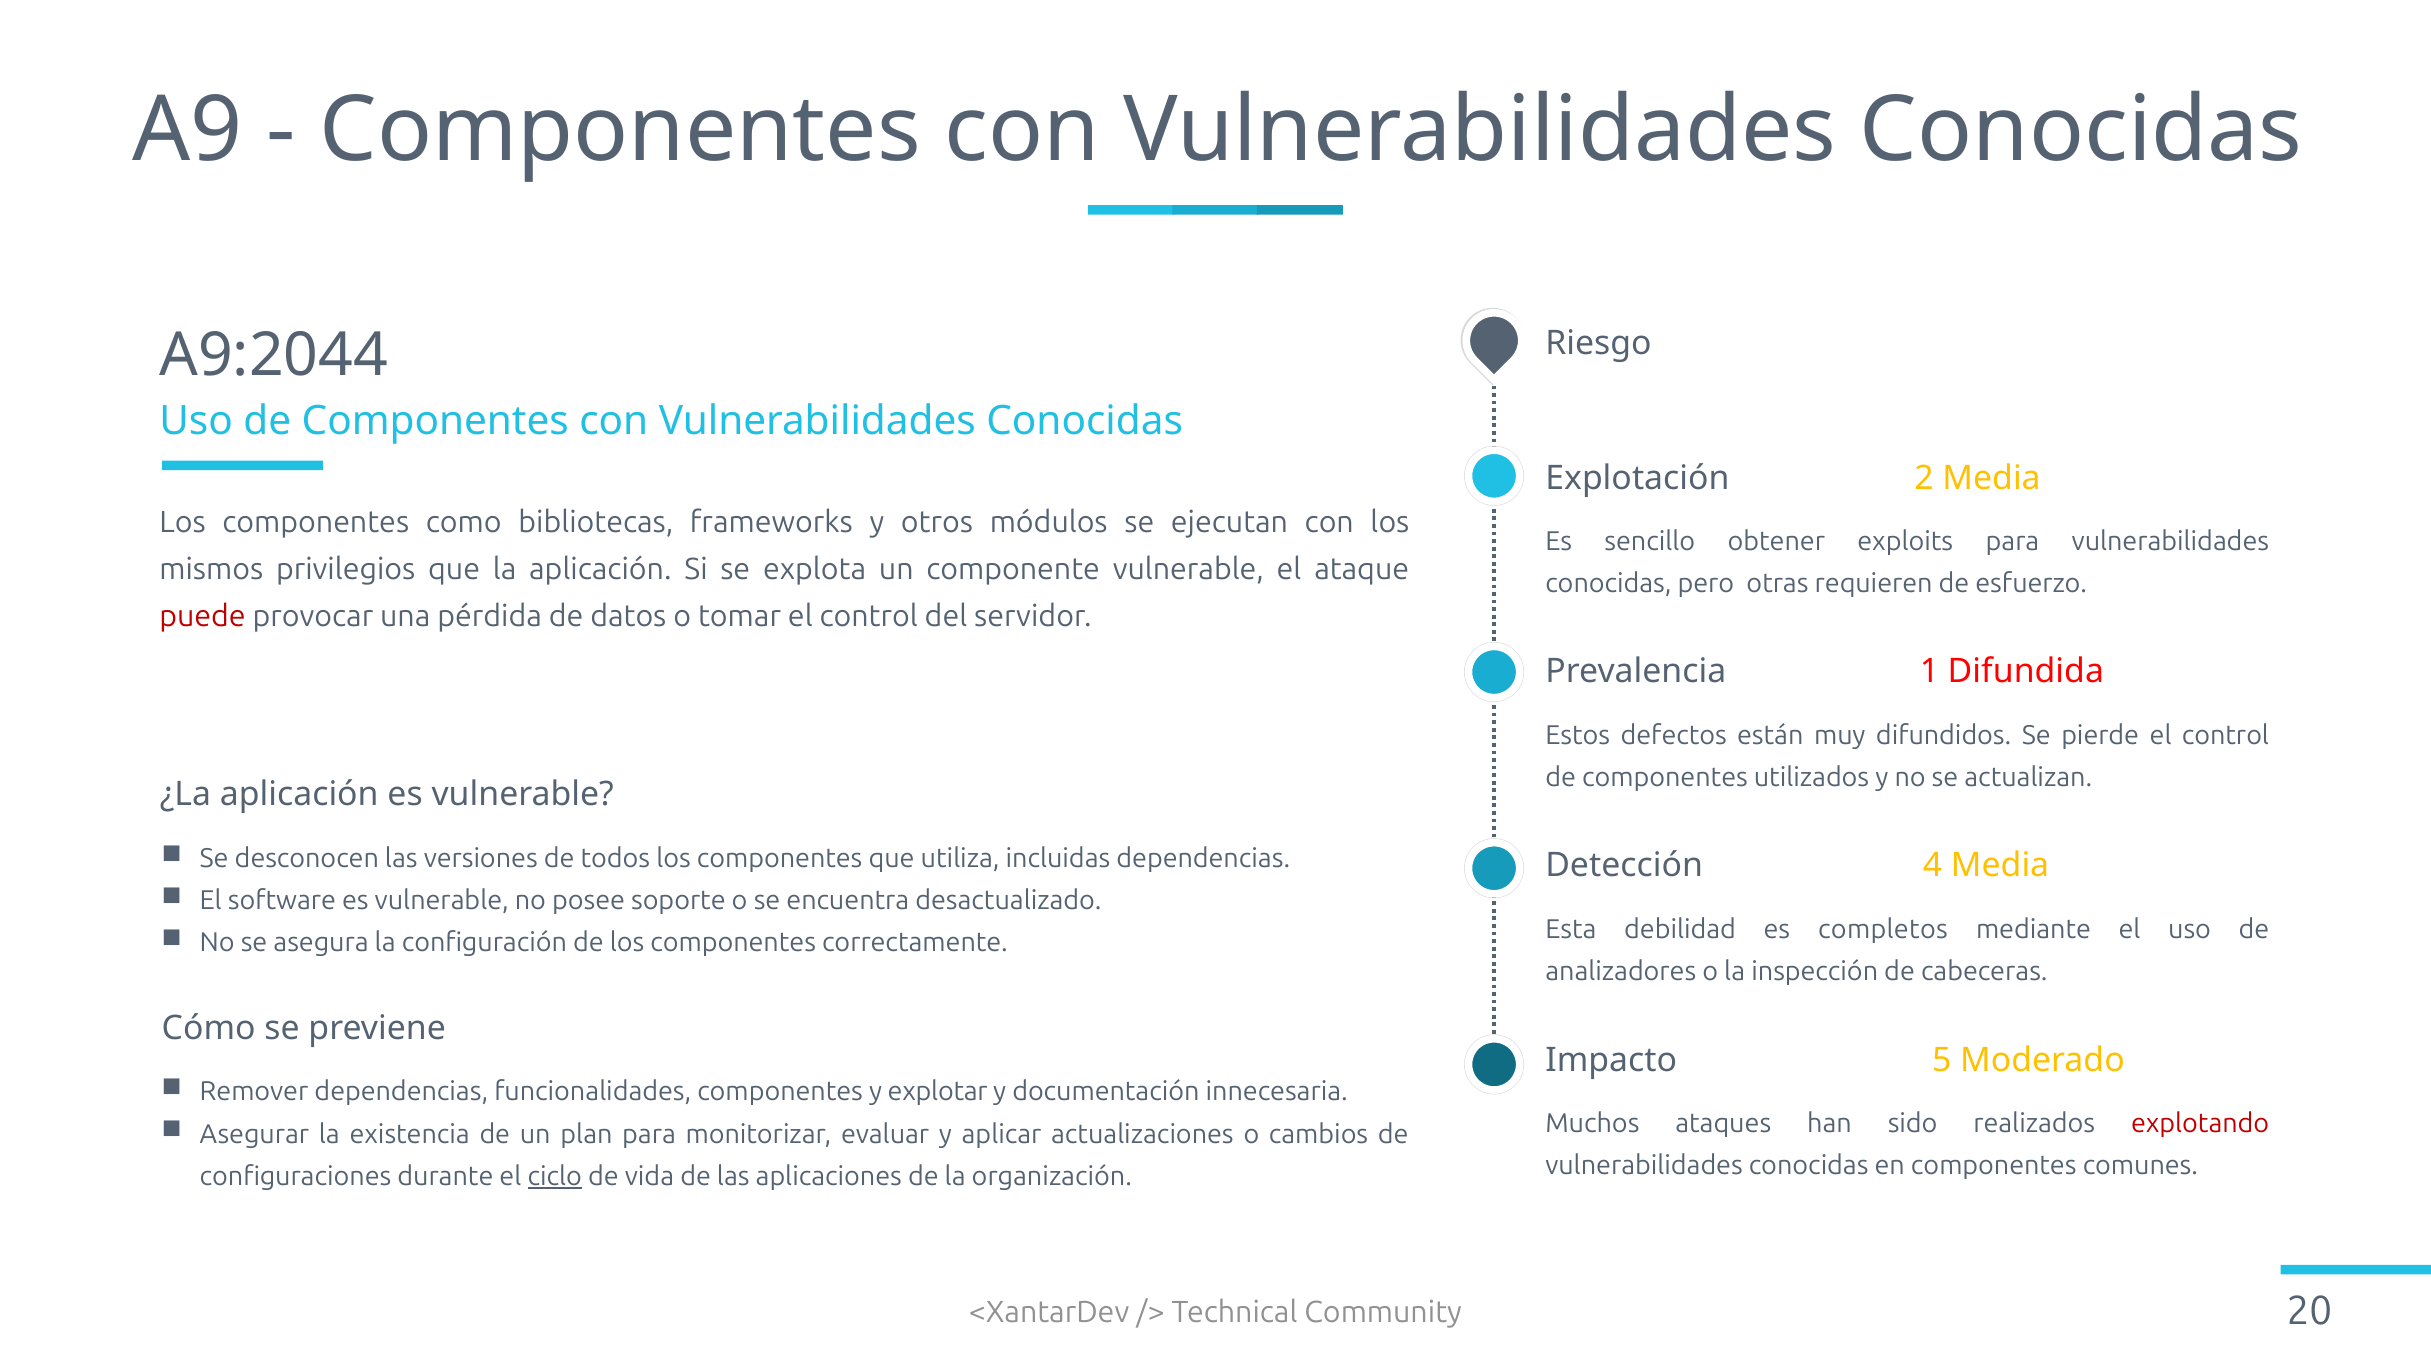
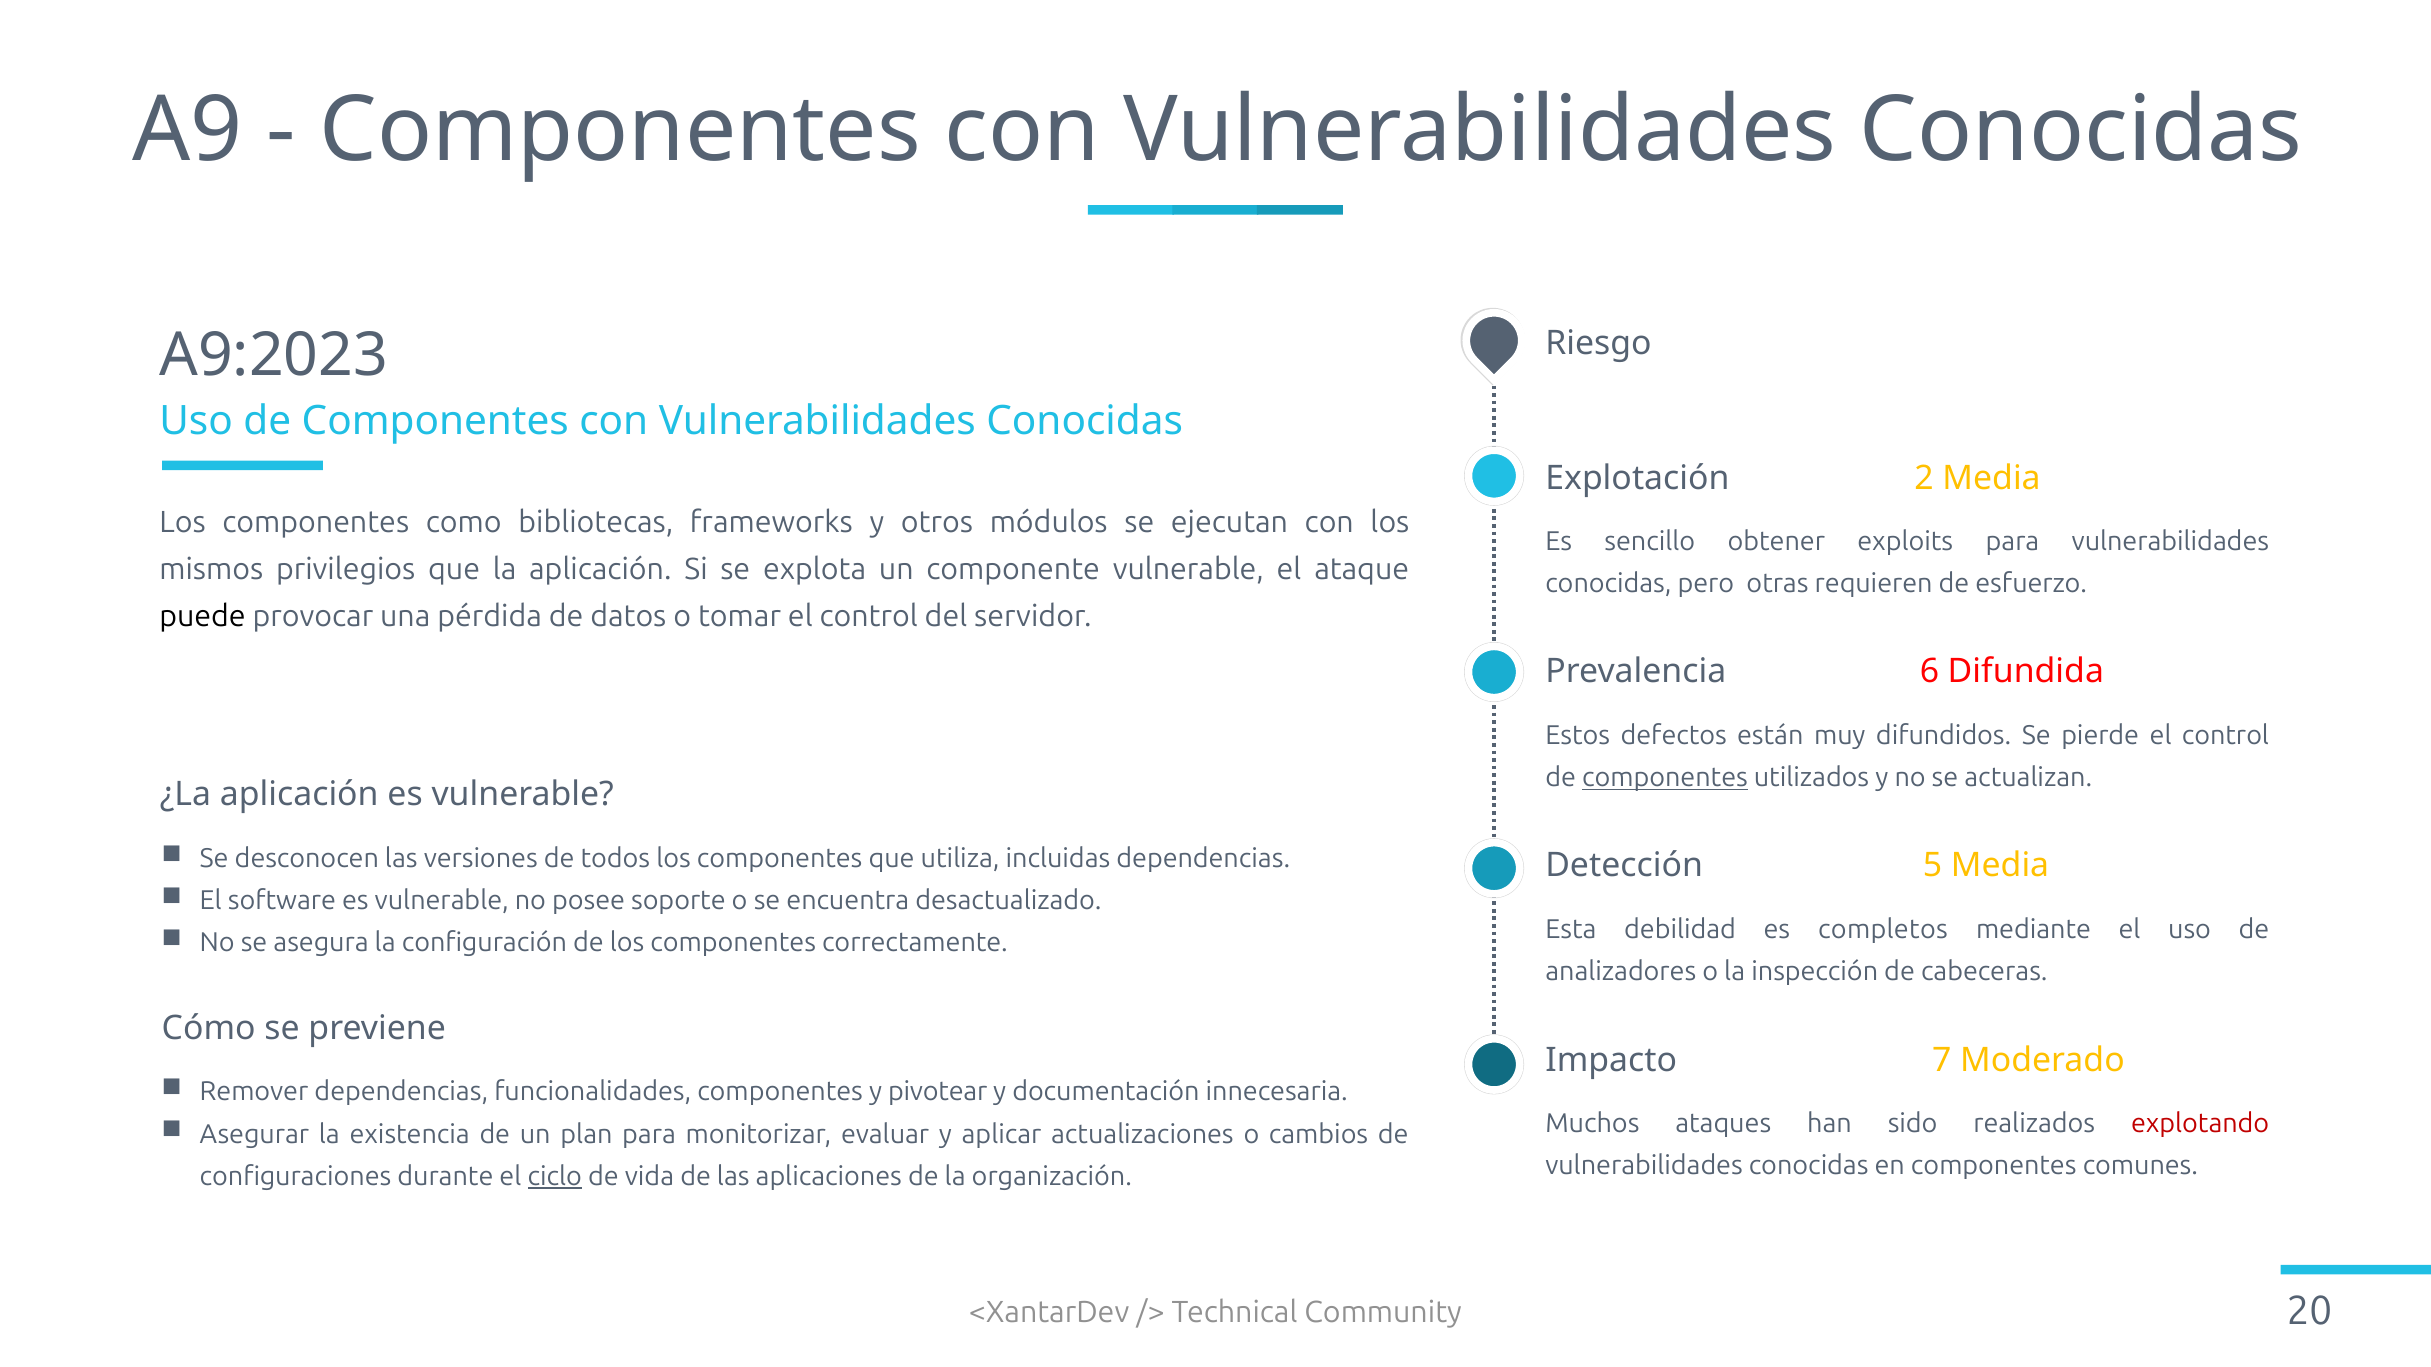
A9:2044: A9:2044 -> A9:2023
puede colour: red -> black
1: 1 -> 6
componentes at (1665, 778) underline: none -> present
4: 4 -> 5
5: 5 -> 7
explotar: explotar -> pivotear
